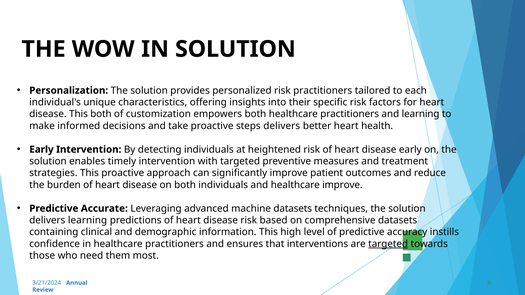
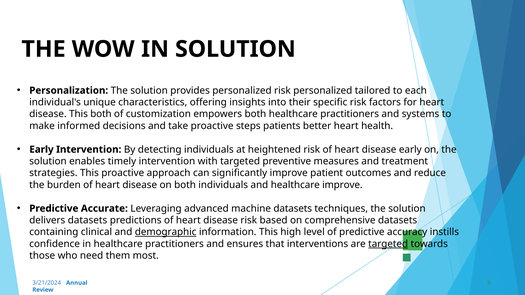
risk practitioners: practitioners -> personalized
and learning: learning -> systems
steps delivers: delivers -> patients
delivers learning: learning -> datasets
demographic underline: none -> present
